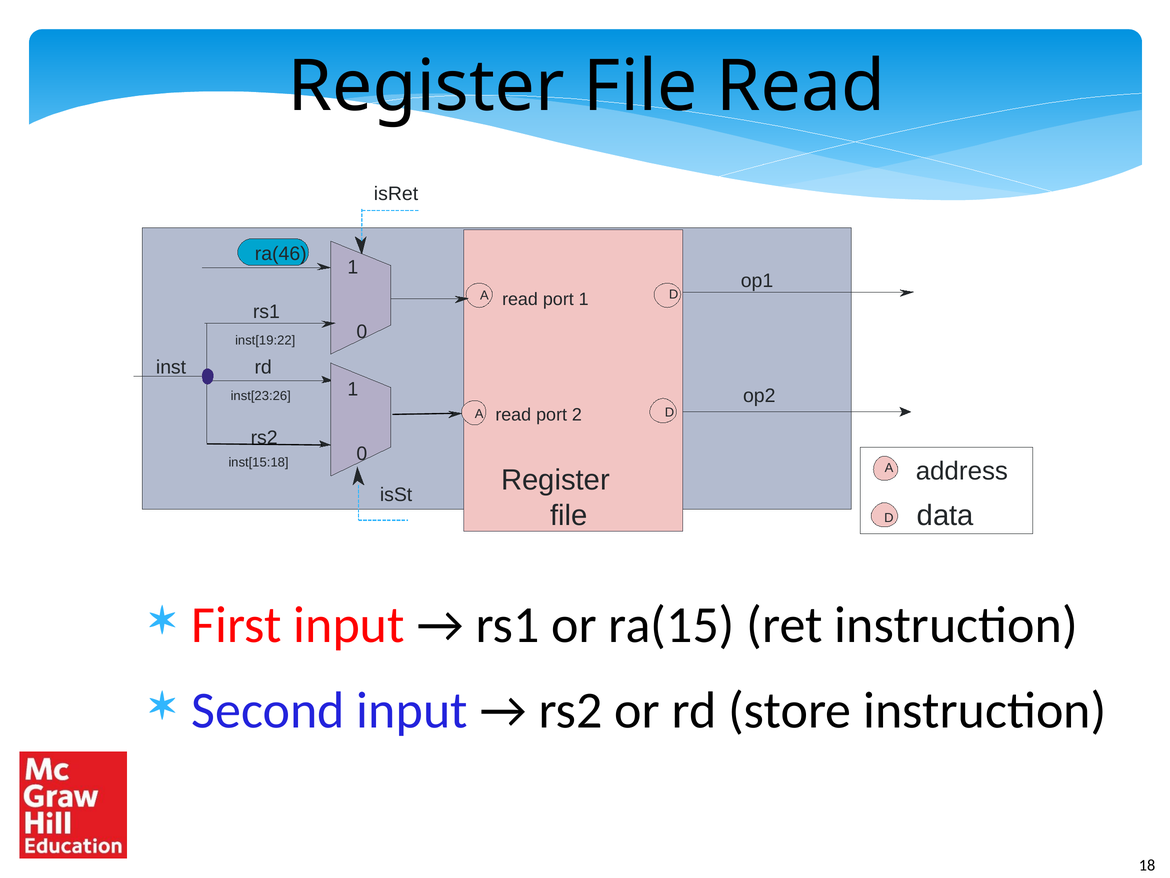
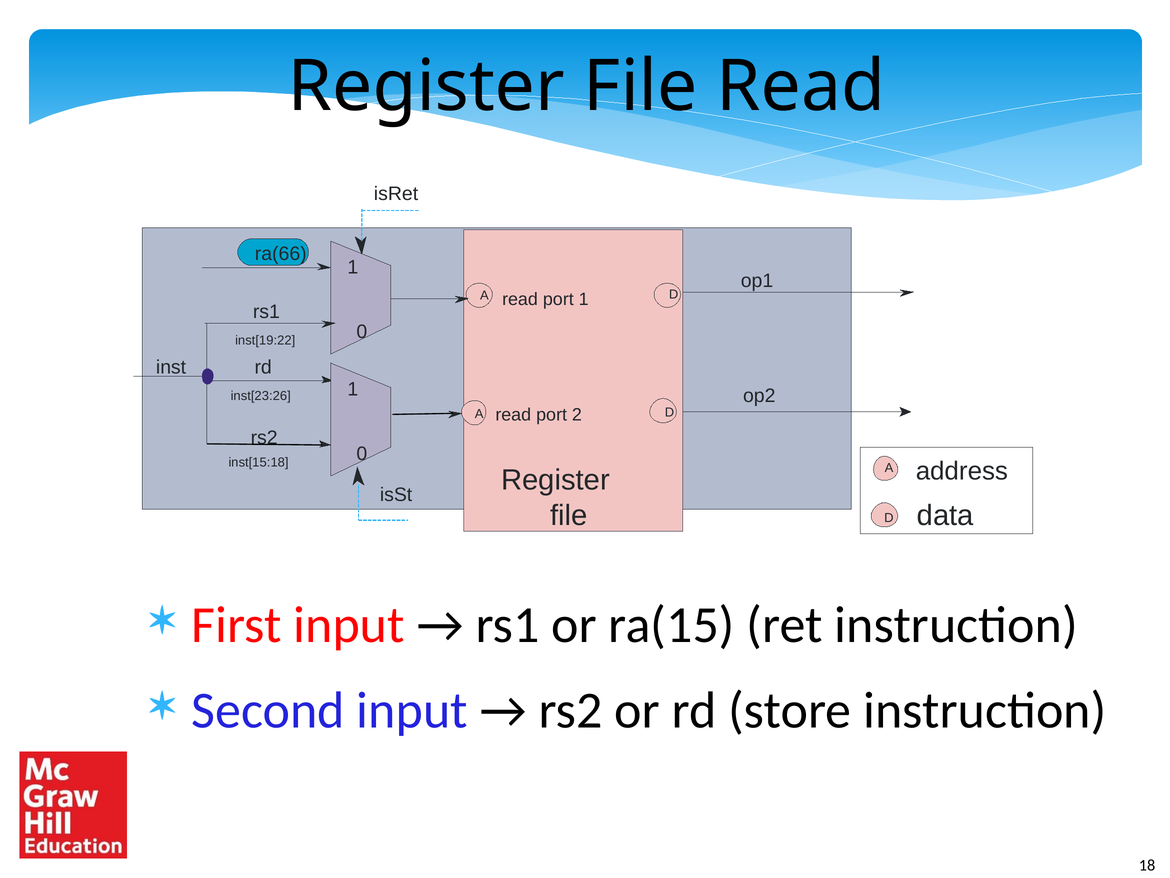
ra(46: ra(46 -> ra(66
